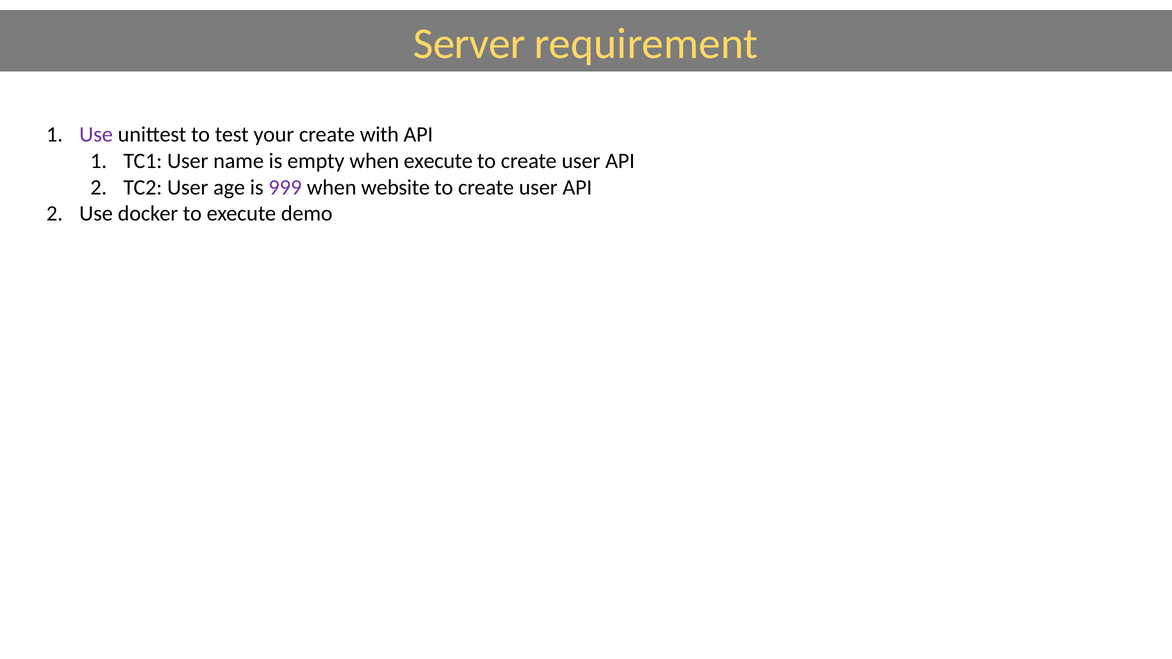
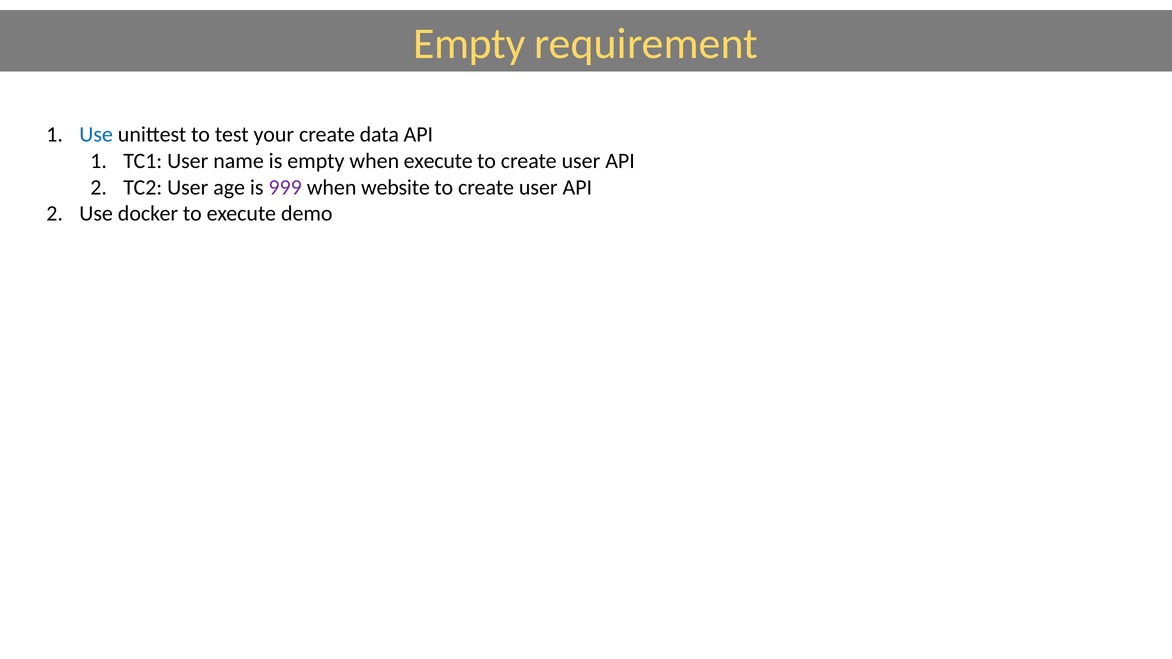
Server at (469, 44): Server -> Empty
Use at (96, 135) colour: purple -> blue
with: with -> data
